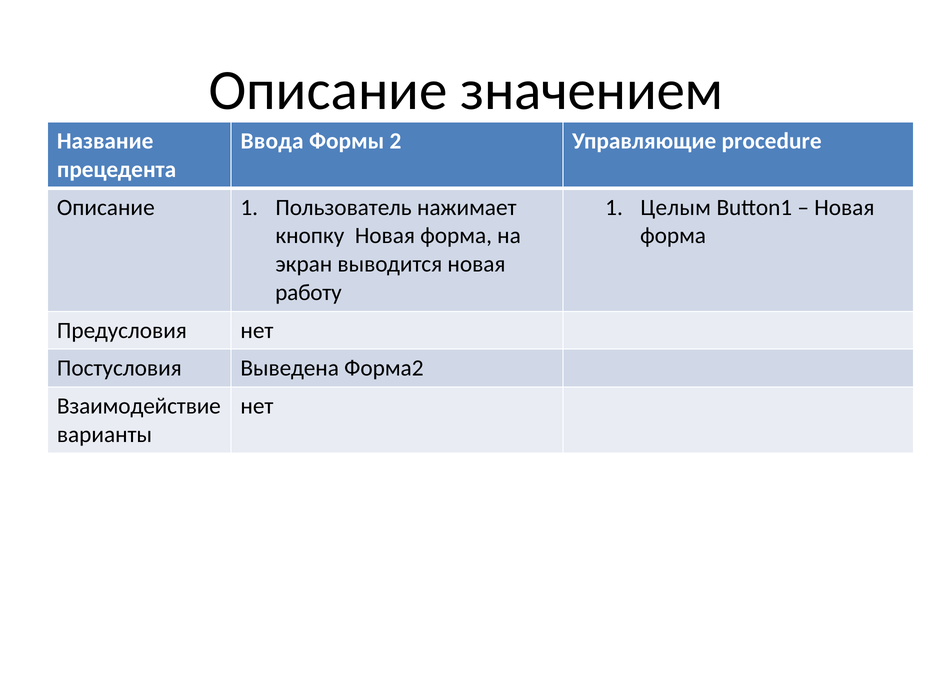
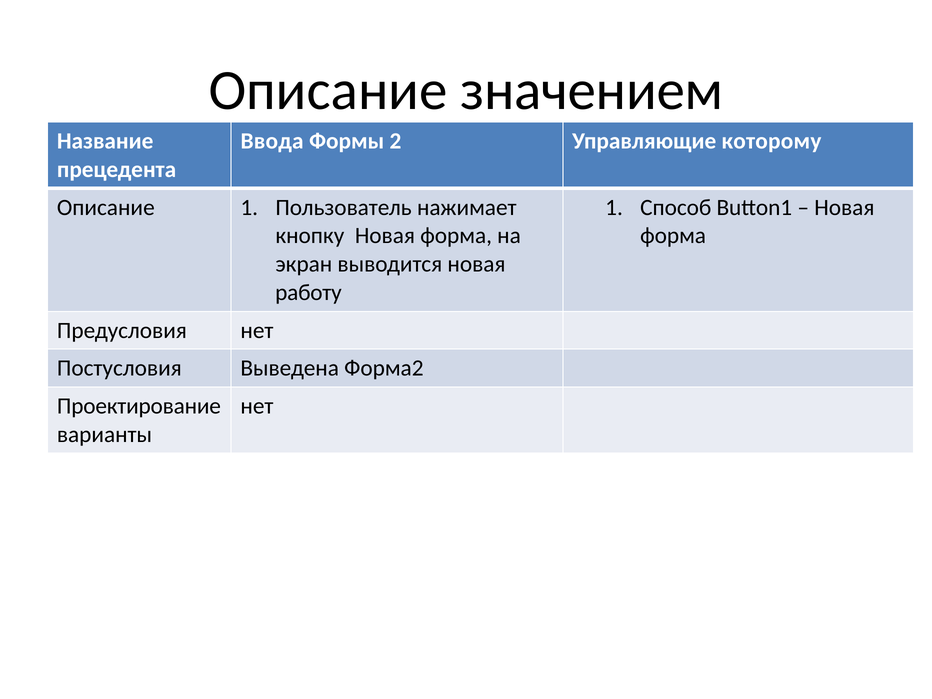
procedure: procedure -> которому
Целым: Целым -> Способ
Взаимодействие: Взаимодействие -> Проектирование
